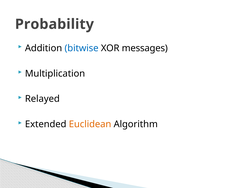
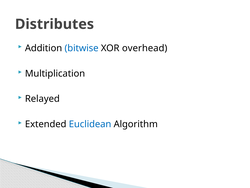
Probability: Probability -> Distributes
messages: messages -> overhead
Euclidean colour: orange -> blue
